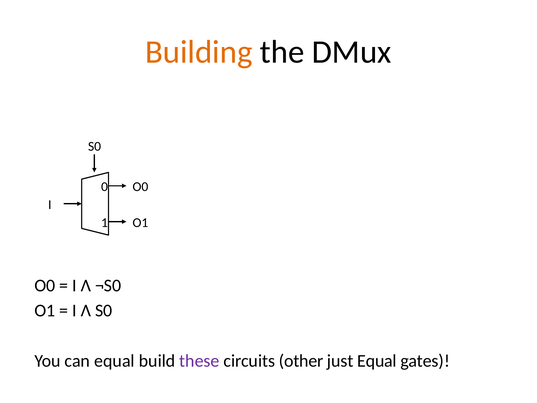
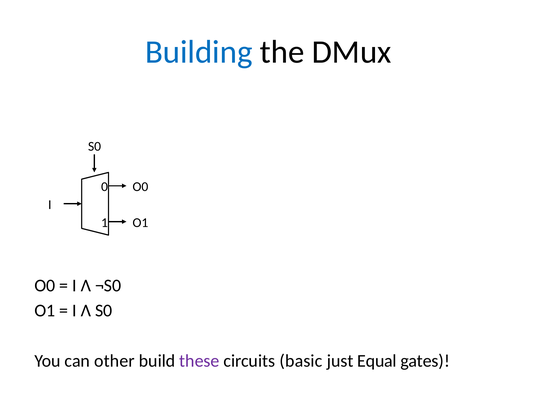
Building colour: orange -> blue
can equal: equal -> other
other: other -> basic
